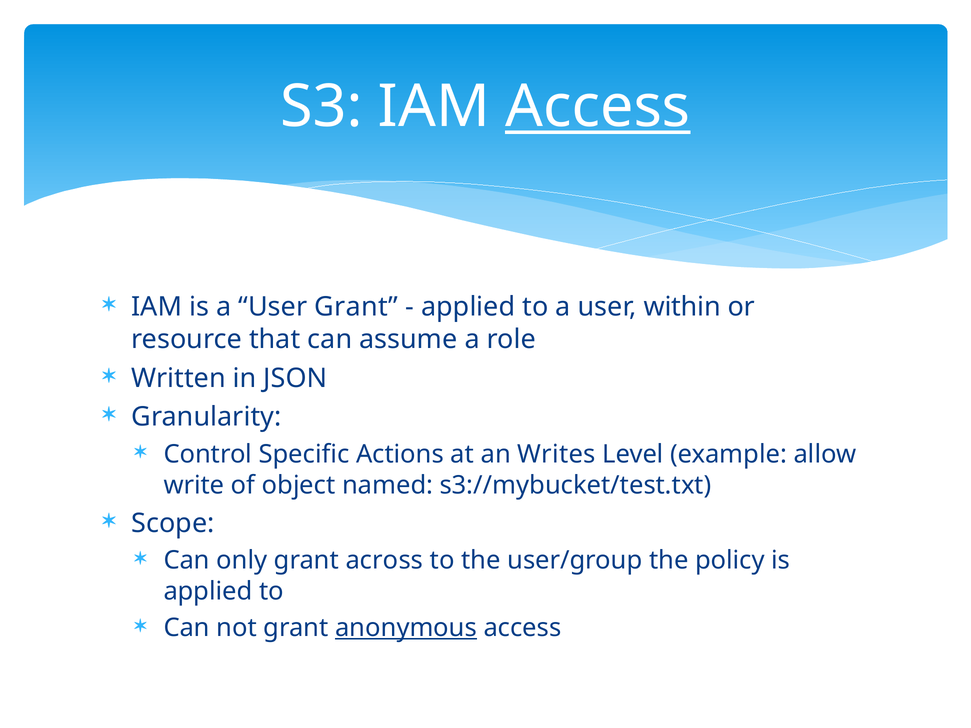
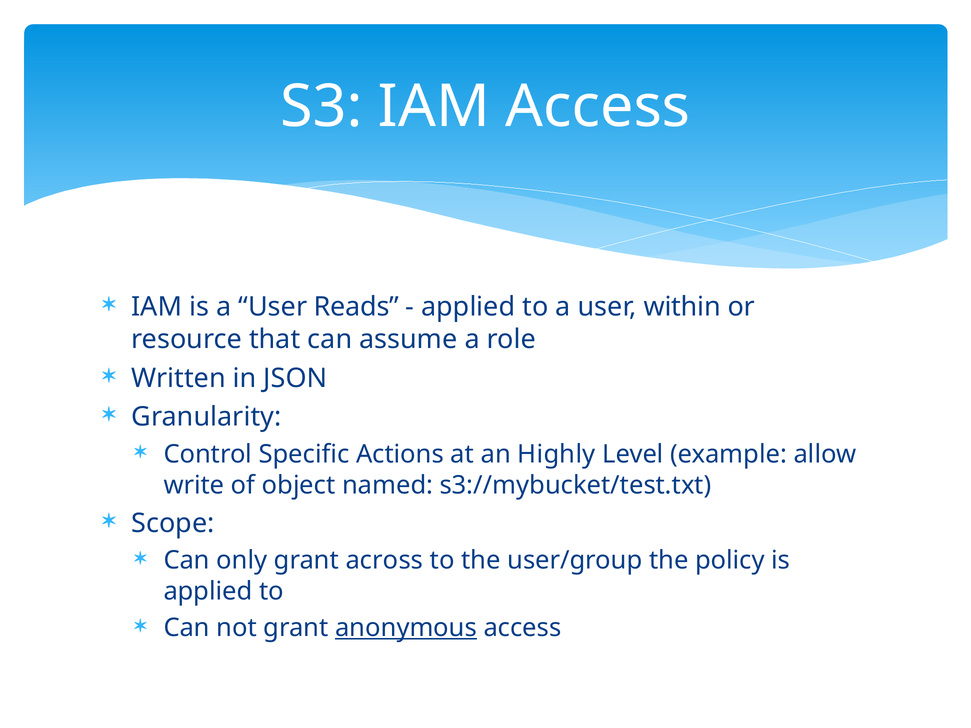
Access at (598, 107) underline: present -> none
User Grant: Grant -> Reads
Writes: Writes -> Highly
